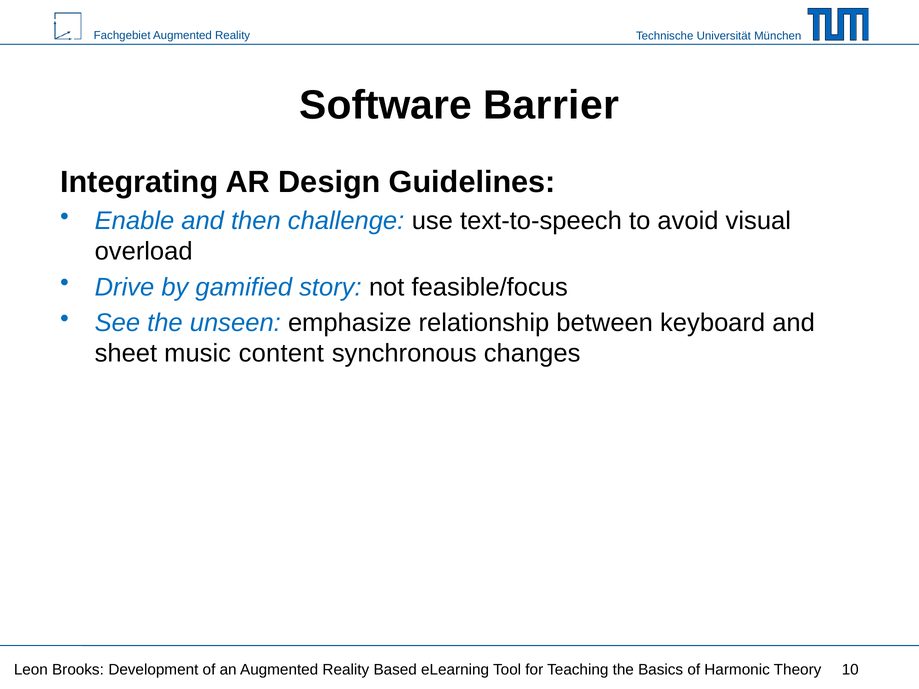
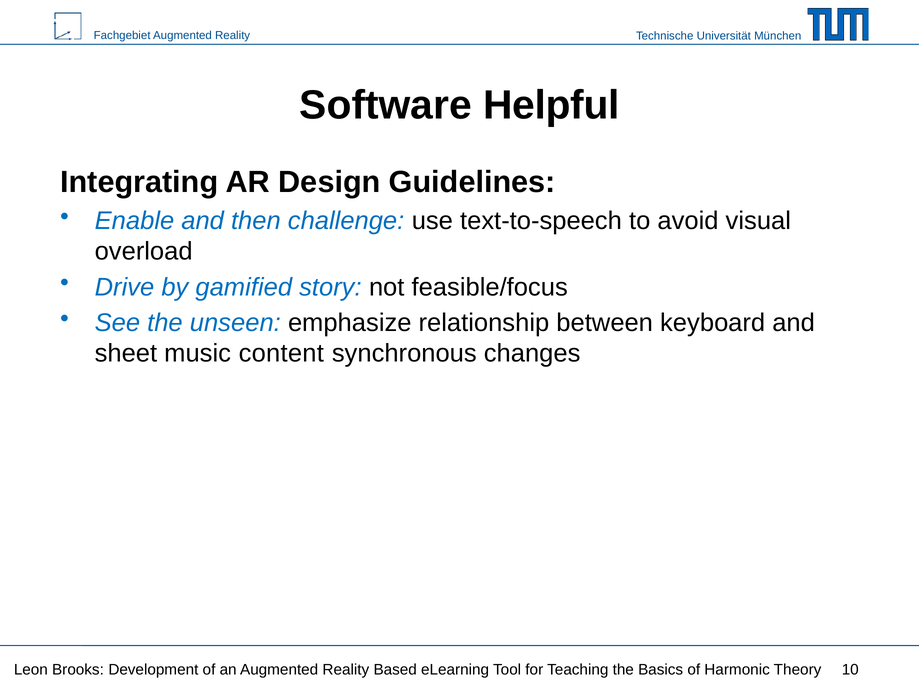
Barrier: Barrier -> Helpful
